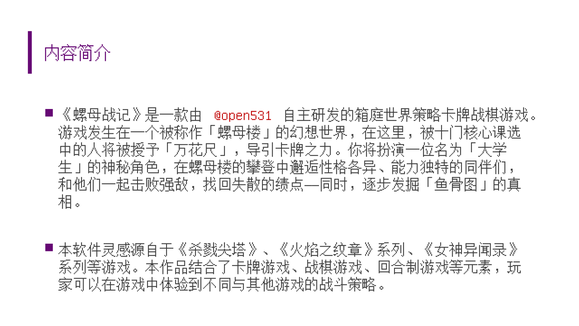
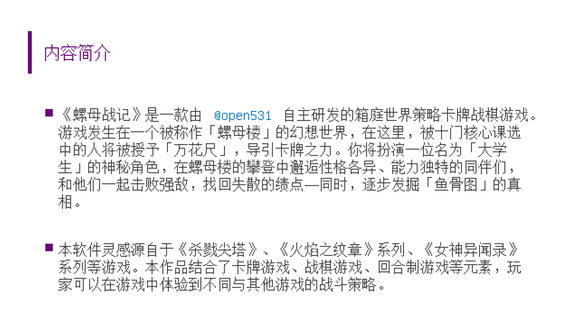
@open531 colour: red -> blue
